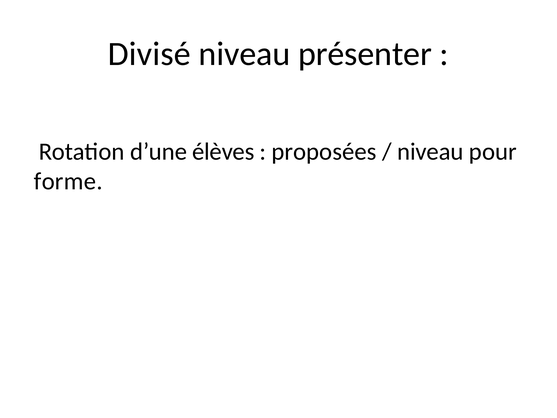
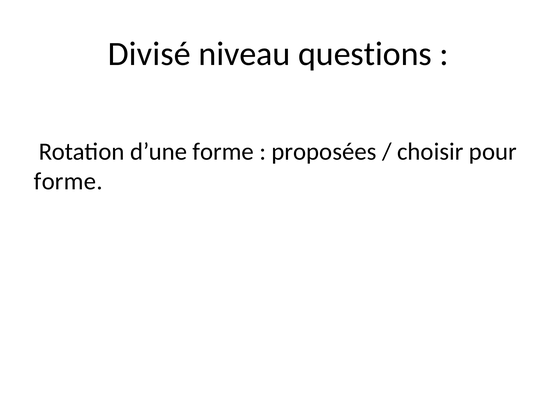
présenter: présenter -> questions
d’une élèves: élèves -> forme
niveau at (430, 152): niveau -> choisir
